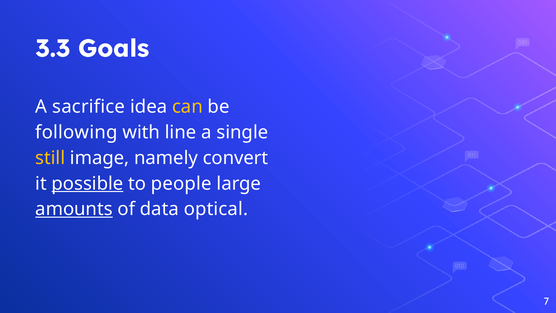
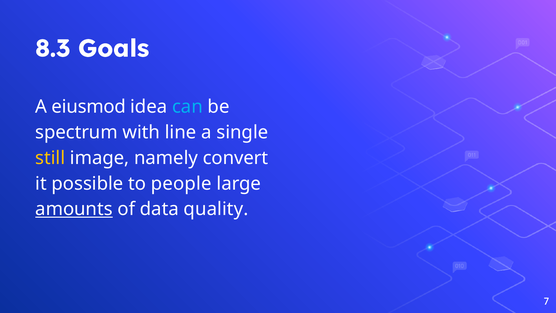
3.3: 3.3 -> 8.3
sacrifice: sacrifice -> eiusmod
can colour: yellow -> light blue
following: following -> spectrum
possible underline: present -> none
optical: optical -> quality
